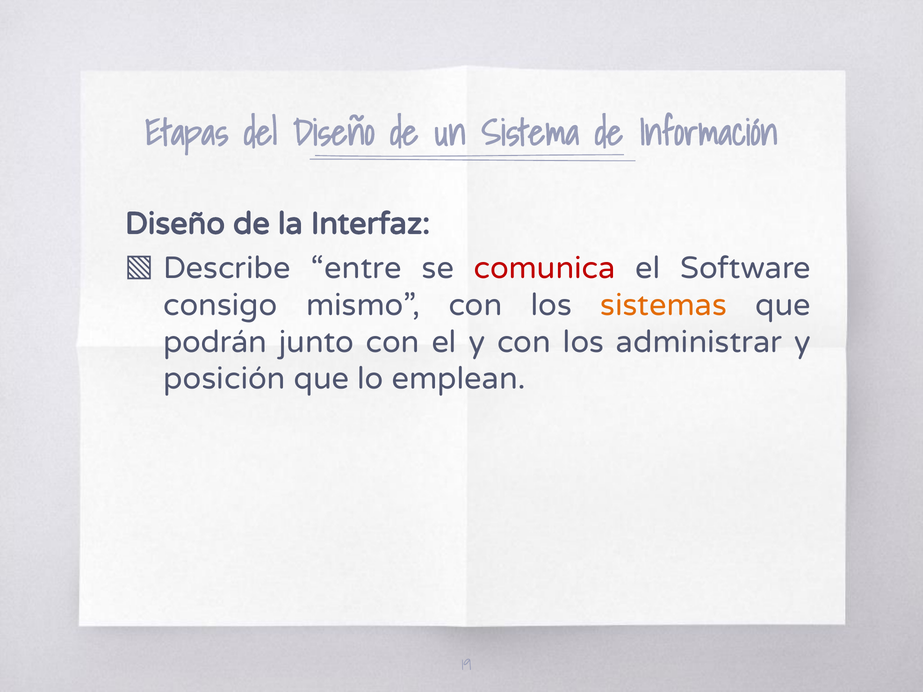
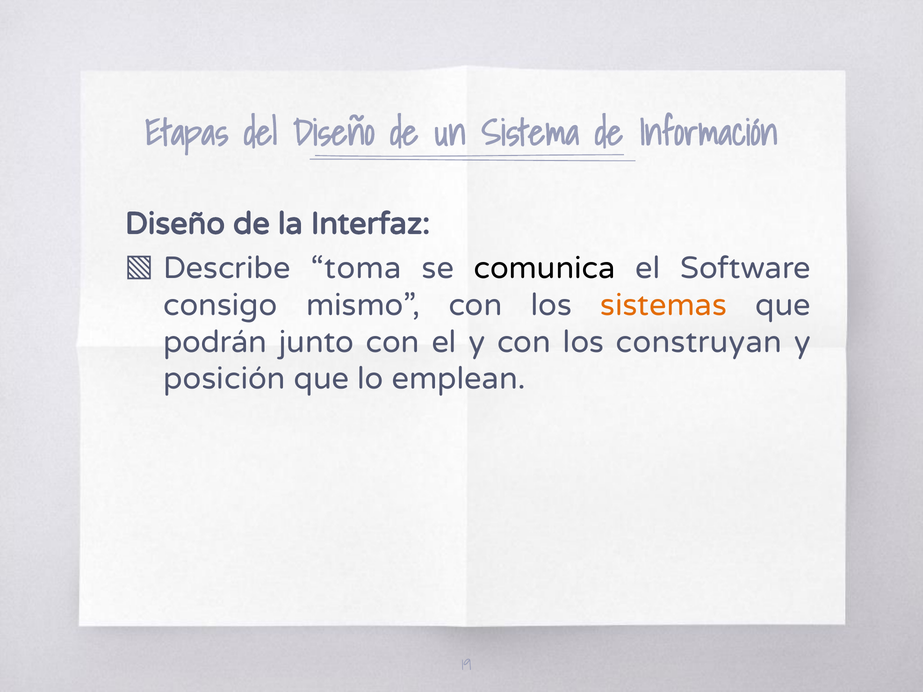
entre: entre -> toma
comunica colour: red -> black
administrar: administrar -> construyan
